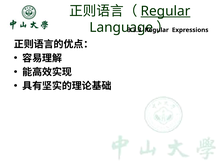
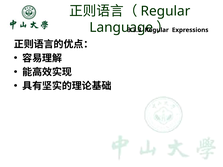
Regular at (166, 11) underline: present -> none
